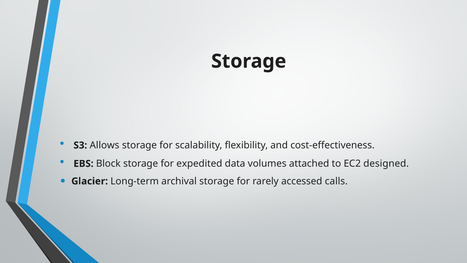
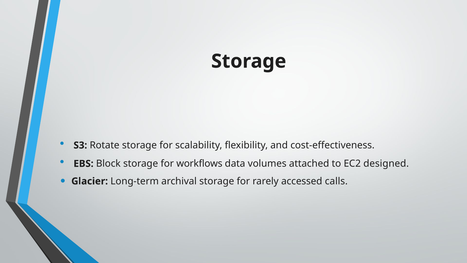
Allows: Allows -> Rotate
expedited: expedited -> workflows
